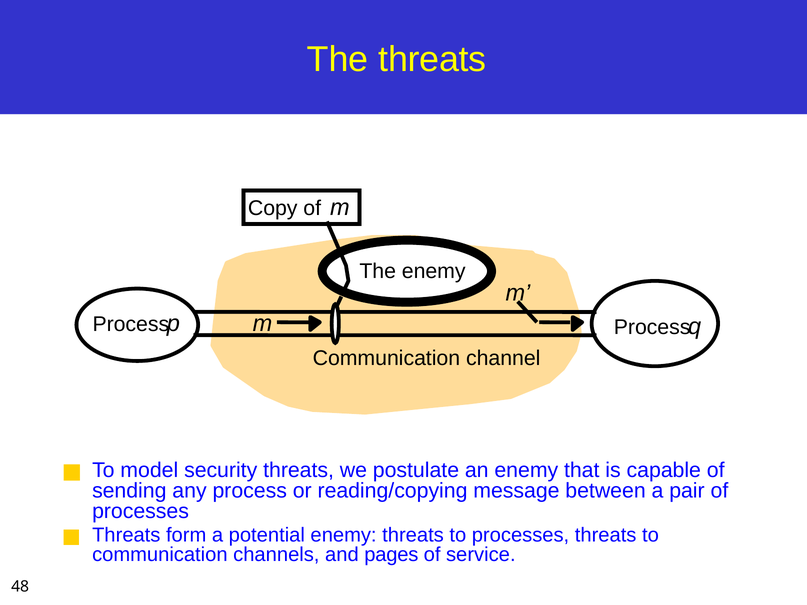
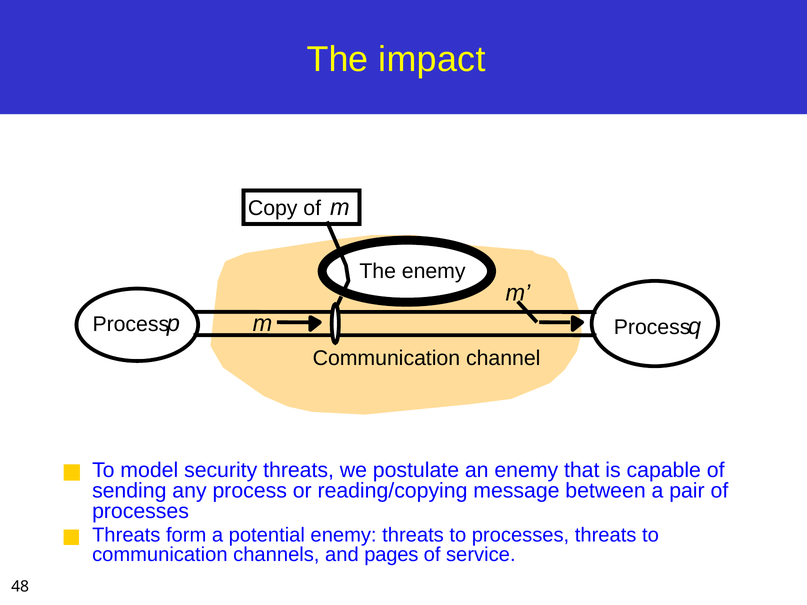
The threats: threats -> impact
